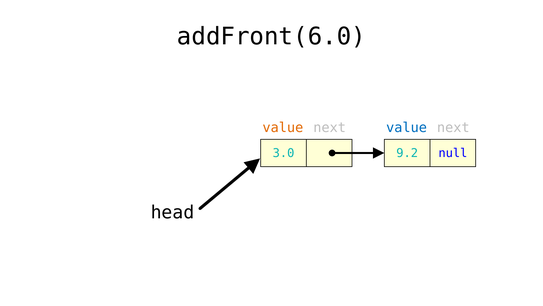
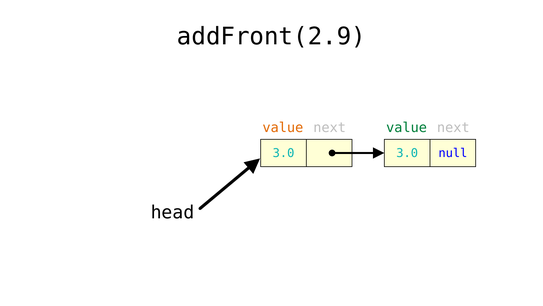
addFront(6.0: addFront(6.0 -> addFront(2.9
value at (407, 127) colour: blue -> green
3.0 9.2: 9.2 -> 3.0
